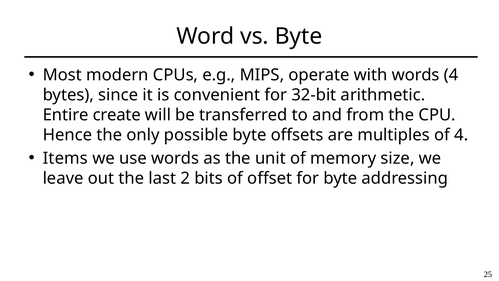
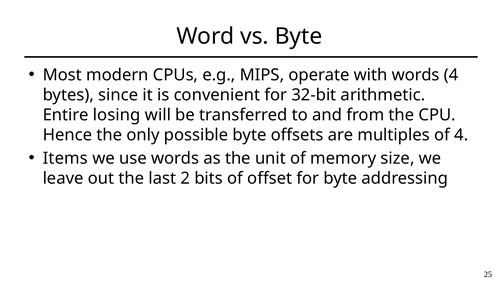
create: create -> losing
